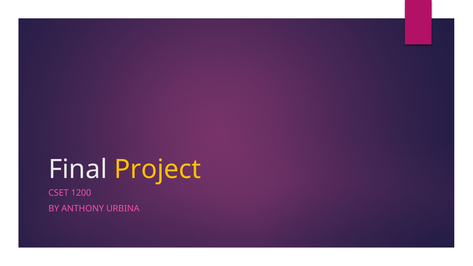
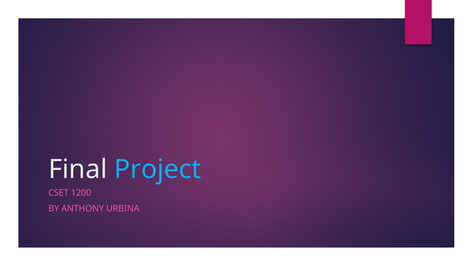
Project colour: yellow -> light blue
